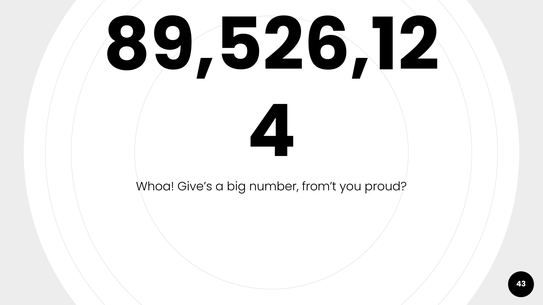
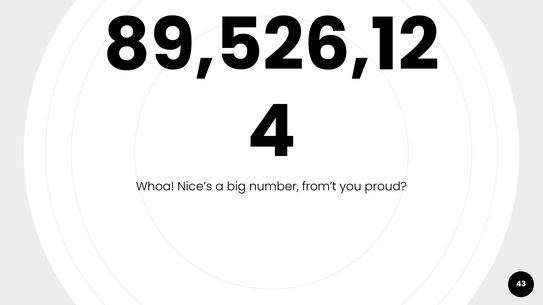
Give’s: Give’s -> Nice’s
